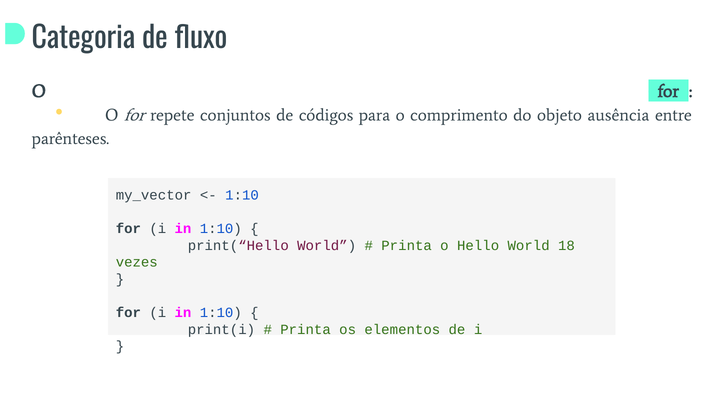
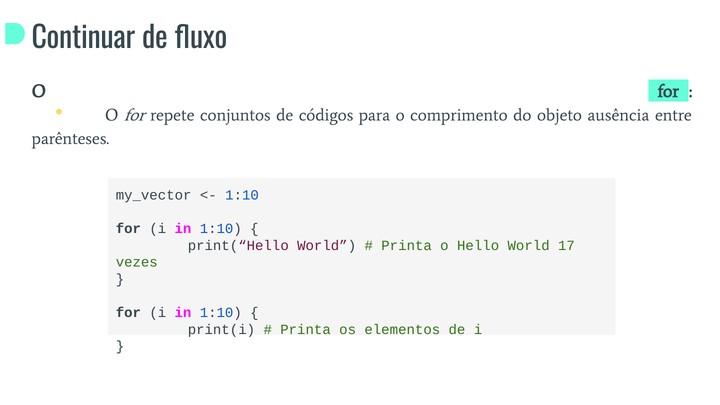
Categoria: Categoria -> Continuar
18: 18 -> 17
